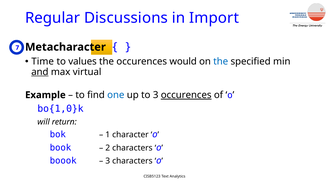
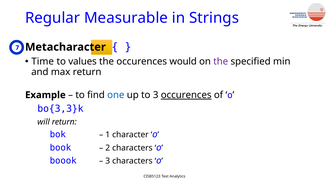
Discussions: Discussions -> Measurable
Import: Import -> Strings
the at (221, 62) colour: blue -> purple
and underline: present -> none
max virtual: virtual -> return
bo{1,0}k: bo{1,0}k -> bo{3,3}k
